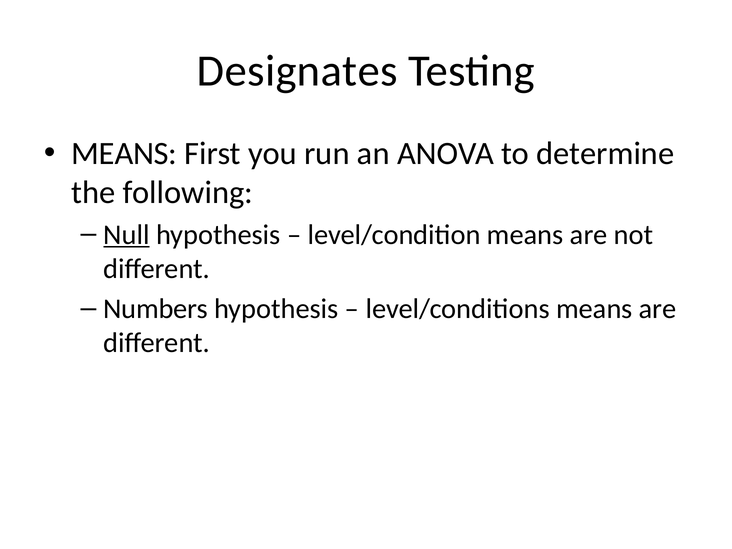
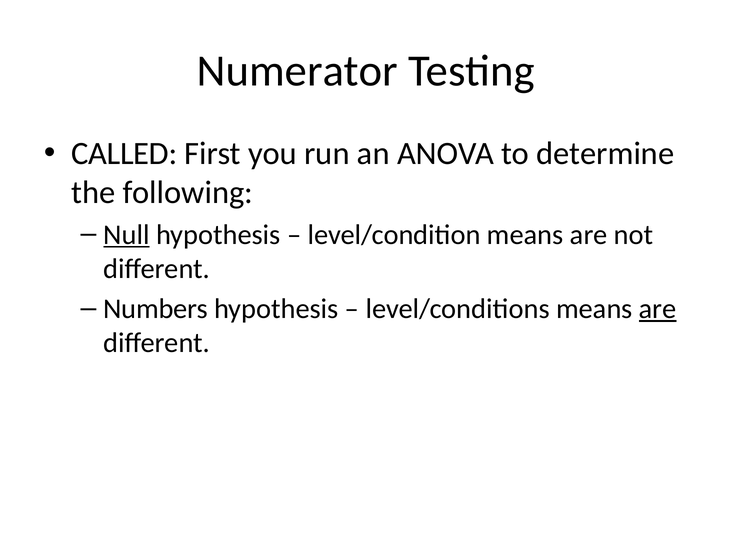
Designates: Designates -> Numerator
MEANS at (124, 154): MEANS -> CALLED
are at (658, 309) underline: none -> present
